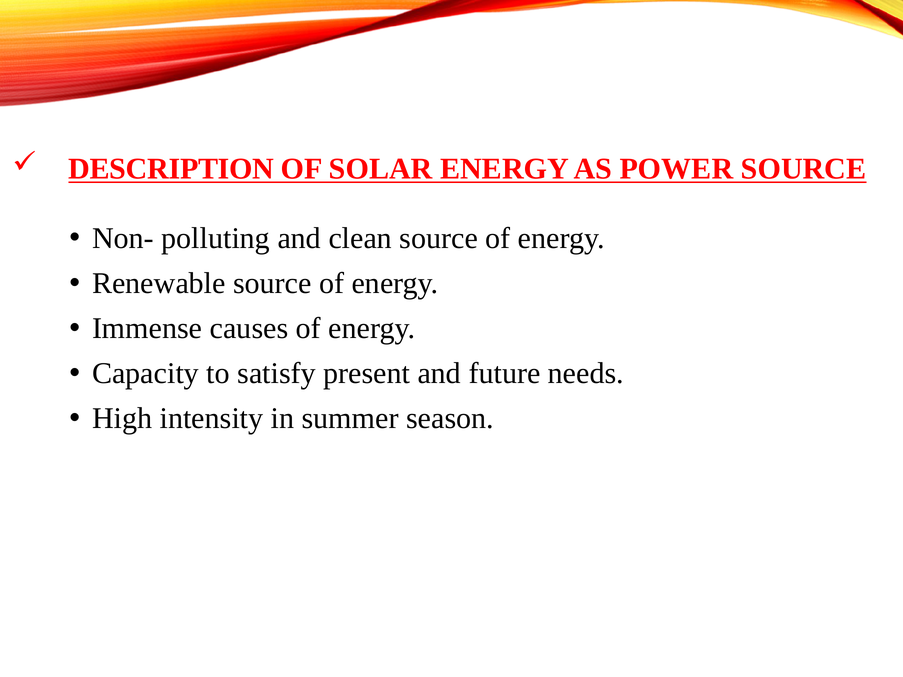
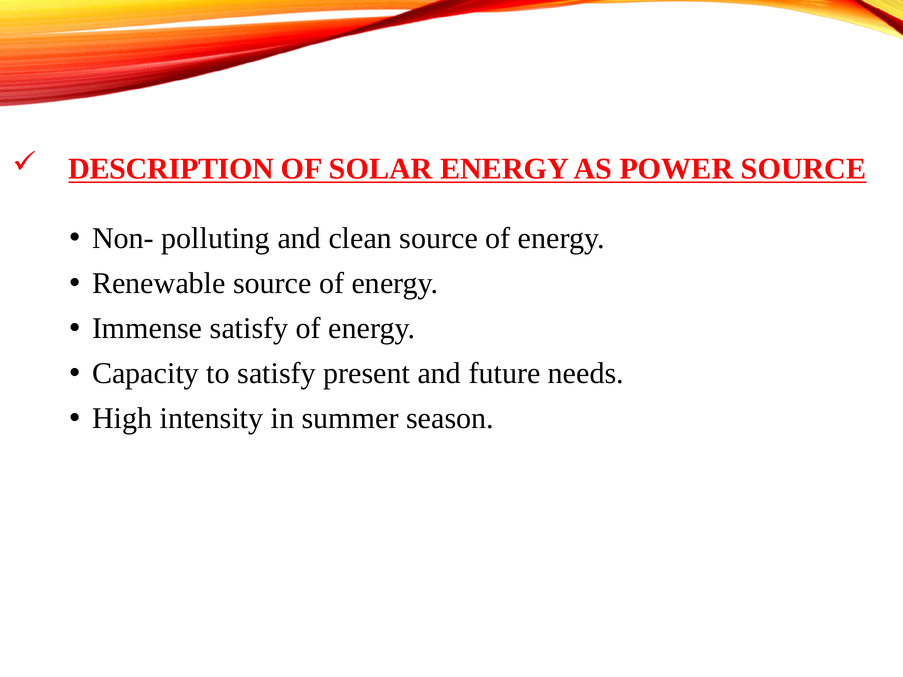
Immense causes: causes -> satisfy
